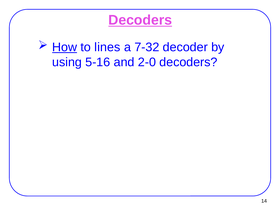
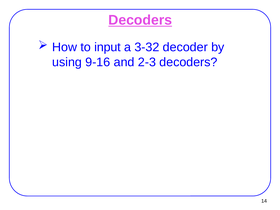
How underline: present -> none
lines: lines -> input
7-32: 7-32 -> 3-32
5-16: 5-16 -> 9-16
2-0: 2-0 -> 2-3
